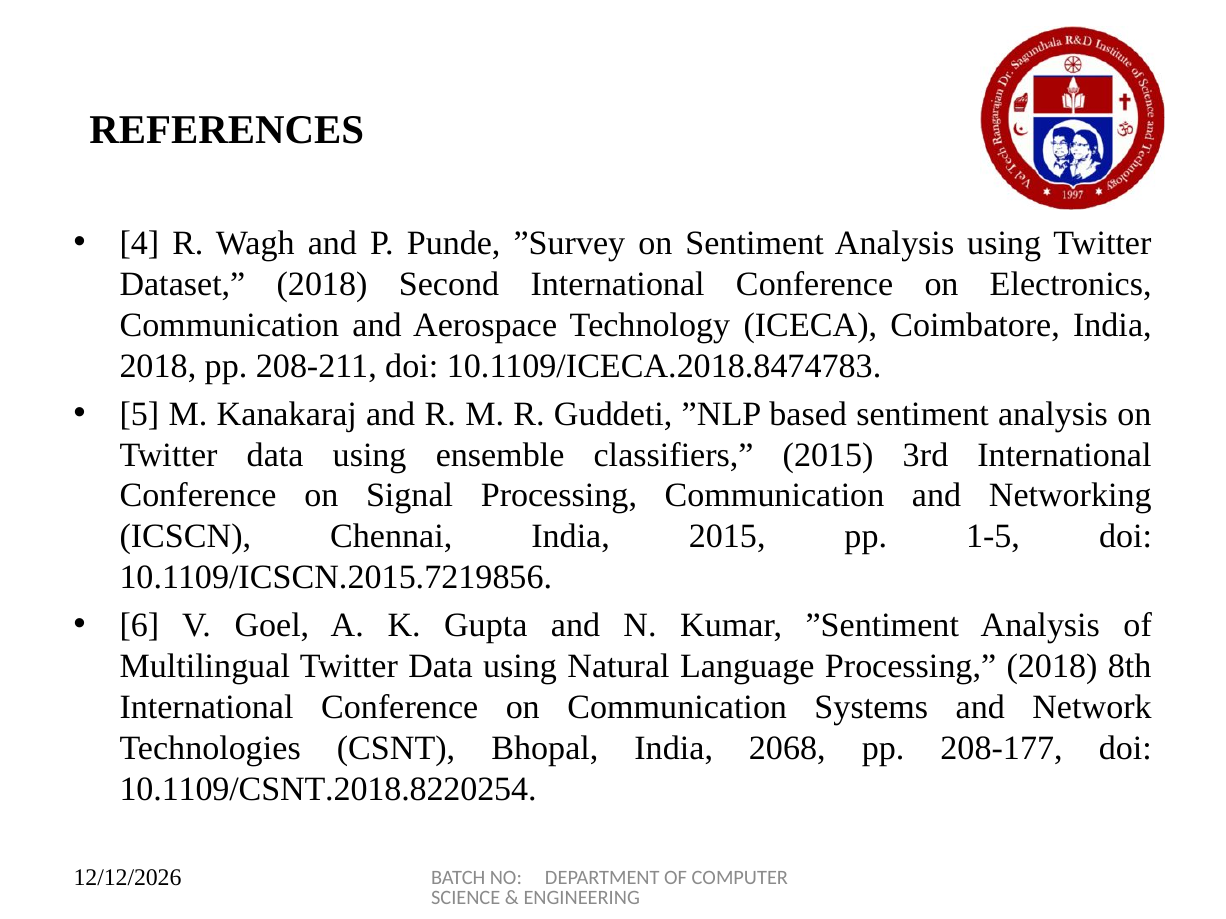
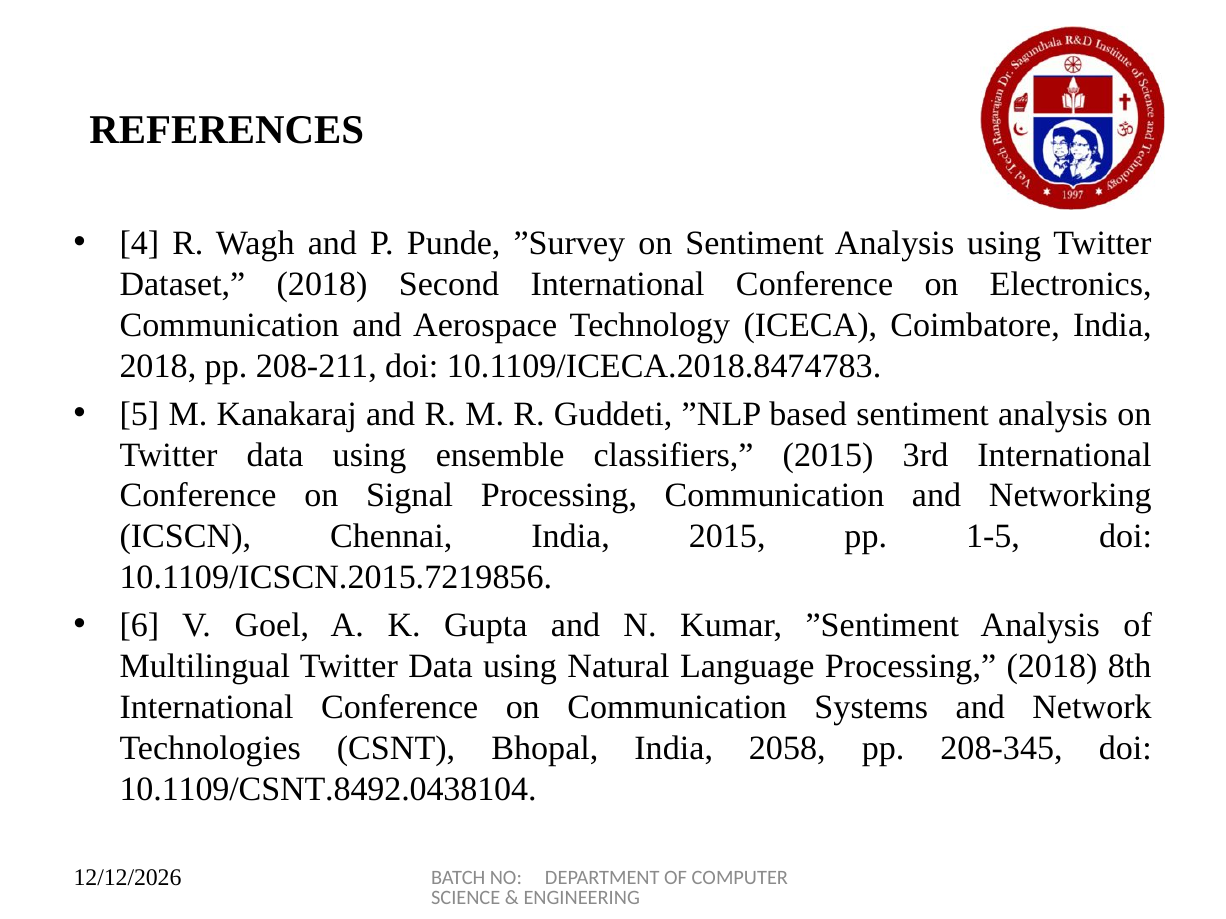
2068: 2068 -> 2058
208-177: 208-177 -> 208-345
10.1109/CSNT.2018.8220254: 10.1109/CSNT.2018.8220254 -> 10.1109/CSNT.8492.0438104
